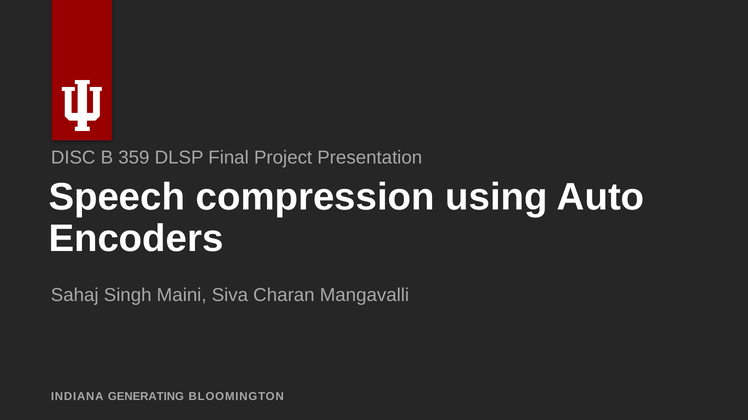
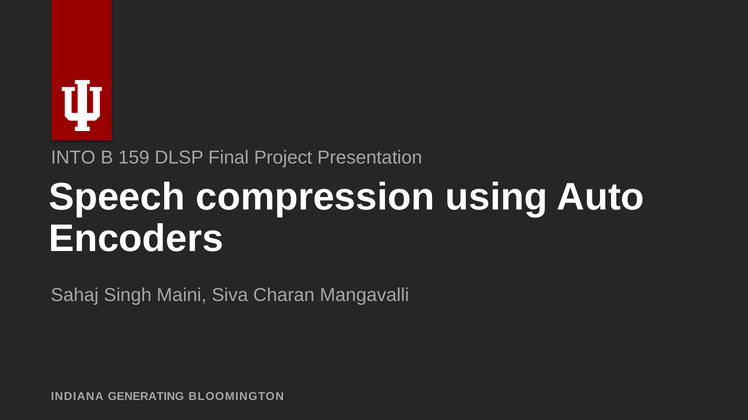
DISC: DISC -> INTO
359: 359 -> 159
